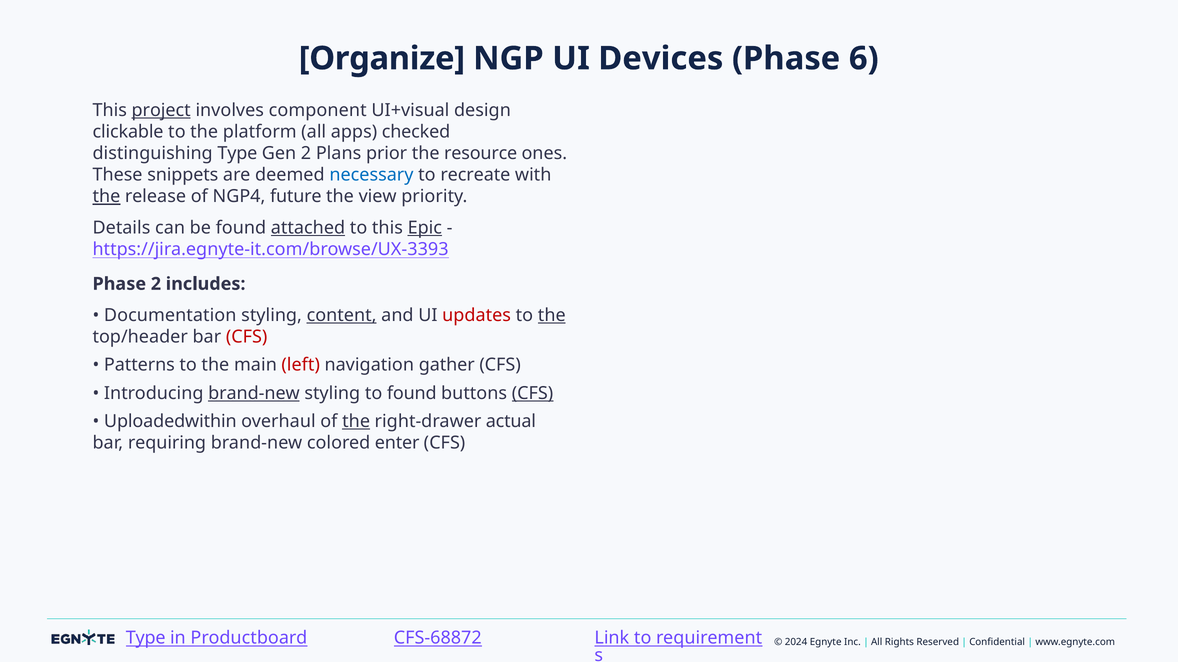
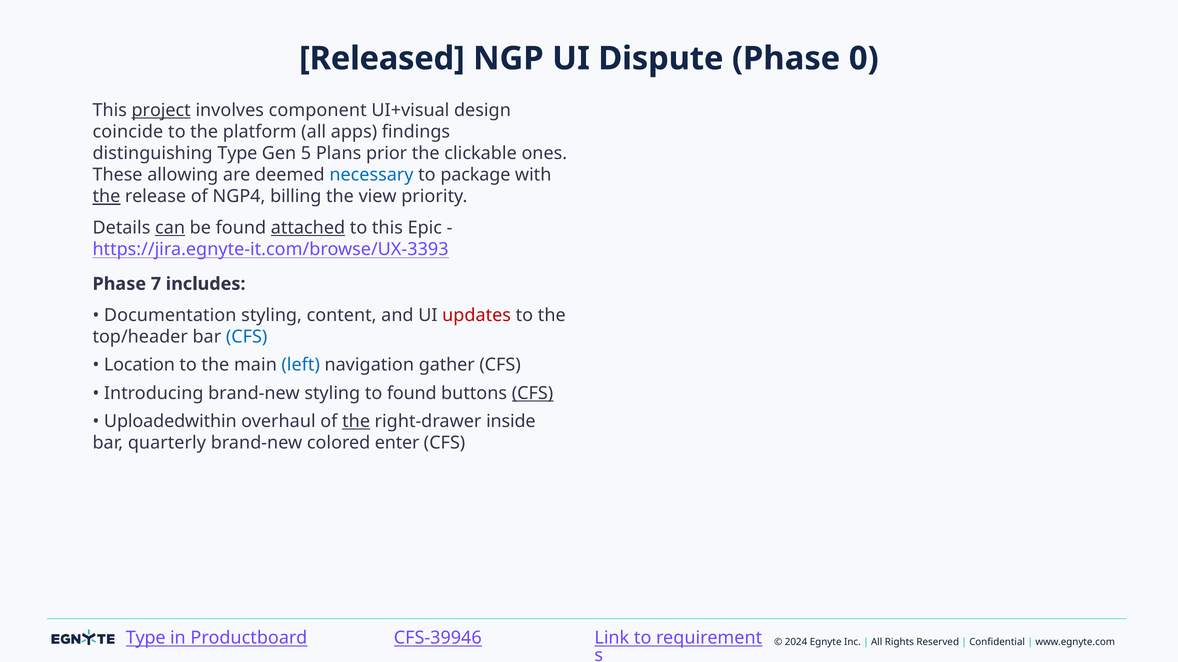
Organize: Organize -> Released
Devices: Devices -> Dispute
6: 6 -> 0
clickable: clickable -> coincide
checked: checked -> findings
Gen 2: 2 -> 5
resource: resource -> clickable
snippets: snippets -> allowing
recreate: recreate -> package
future: future -> billing
can underline: none -> present
Epic underline: present -> none
Phase 2: 2 -> 7
content underline: present -> none
the at (552, 316) underline: present -> none
CFS at (247, 337) colour: red -> blue
Patterns: Patterns -> Location
left colour: red -> blue
brand-new at (254, 394) underline: present -> none
actual: actual -> inside
requiring: requiring -> quarterly
CFS-68872: CFS-68872 -> CFS-39946
